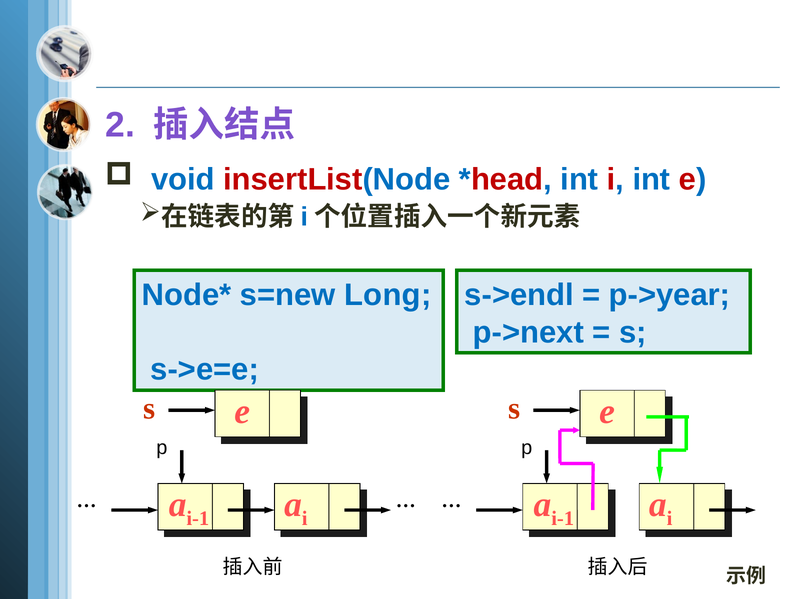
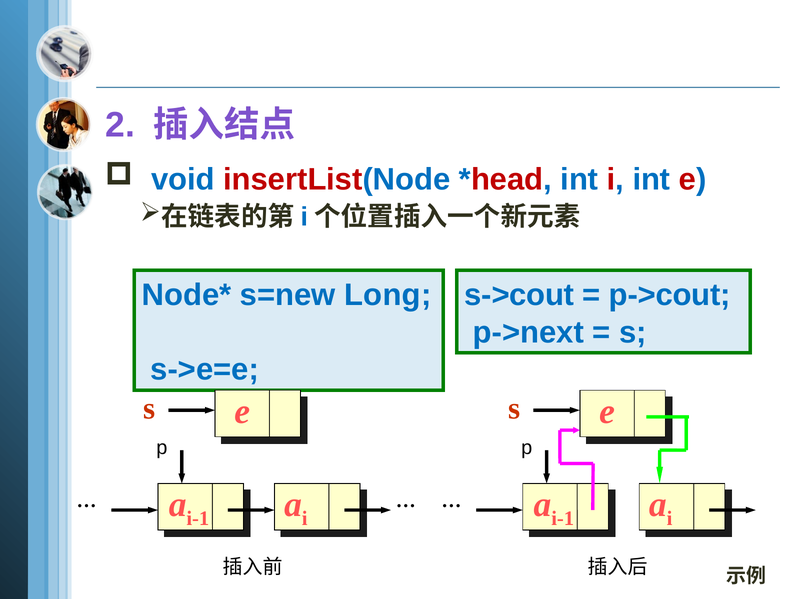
s->endl: s->endl -> s->cout
p->year: p->year -> p->cout
